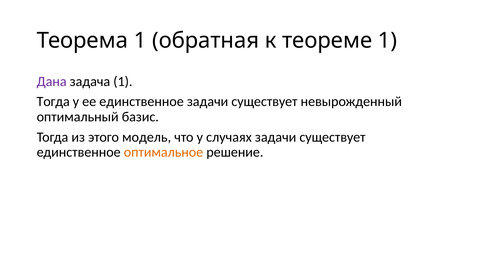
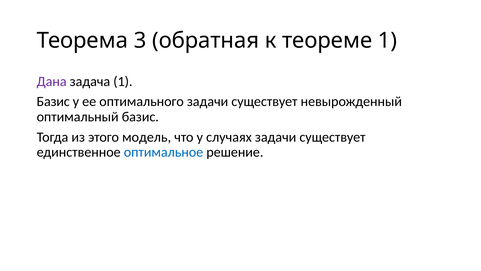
Теорема 1: 1 -> 3
Тогда at (53, 101): Тогда -> Базис
ее единственное: единственное -> оптимального
оптимальное colour: orange -> blue
